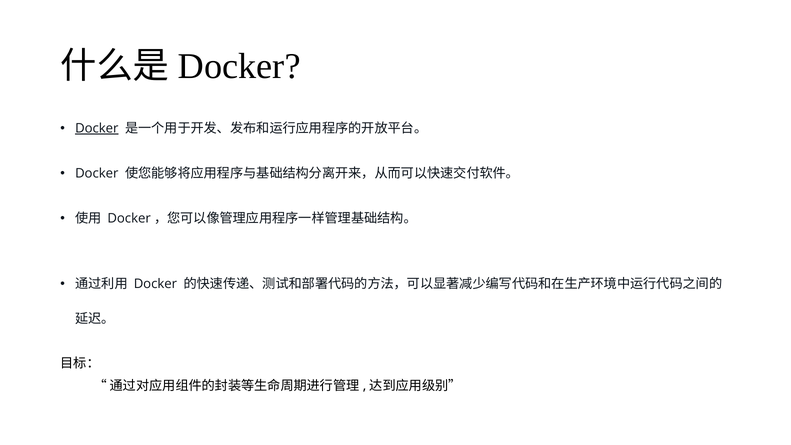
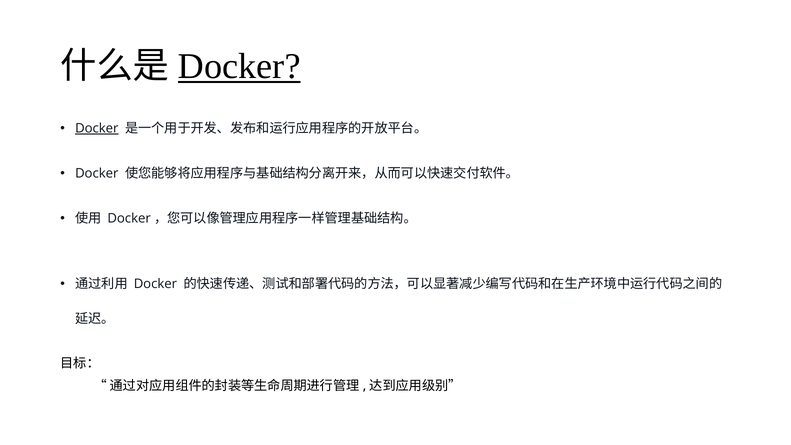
Docker at (239, 66) underline: none -> present
